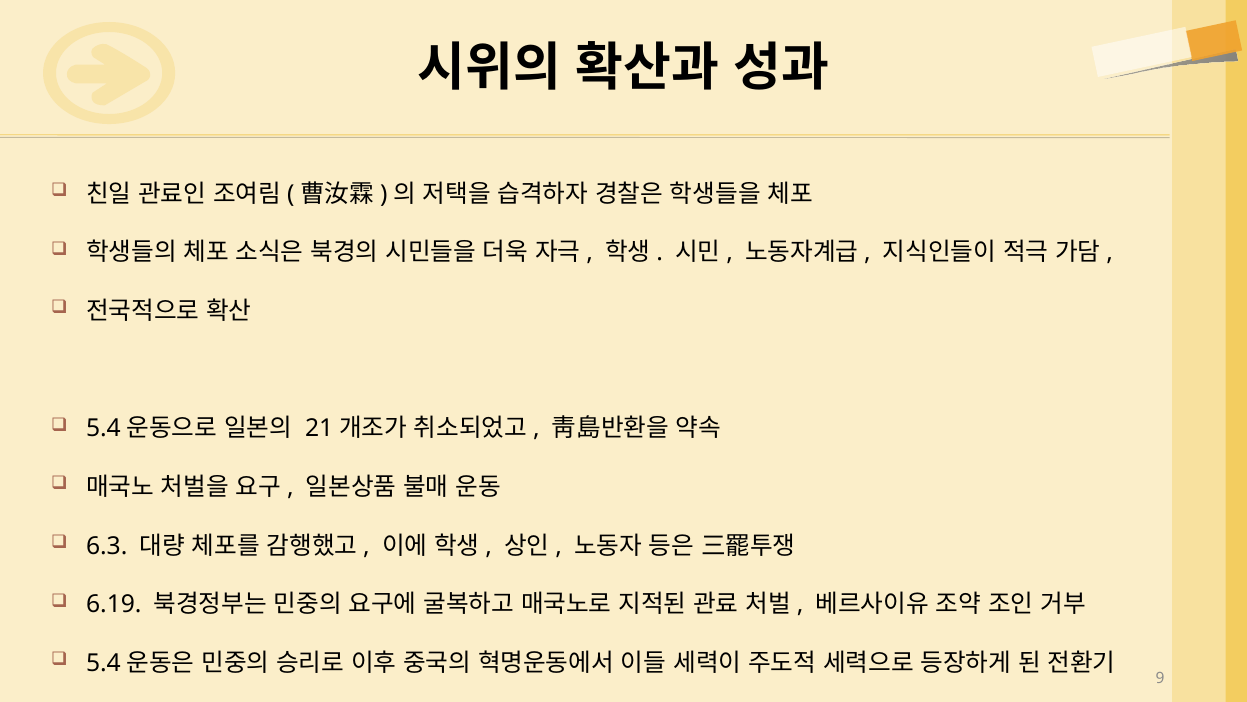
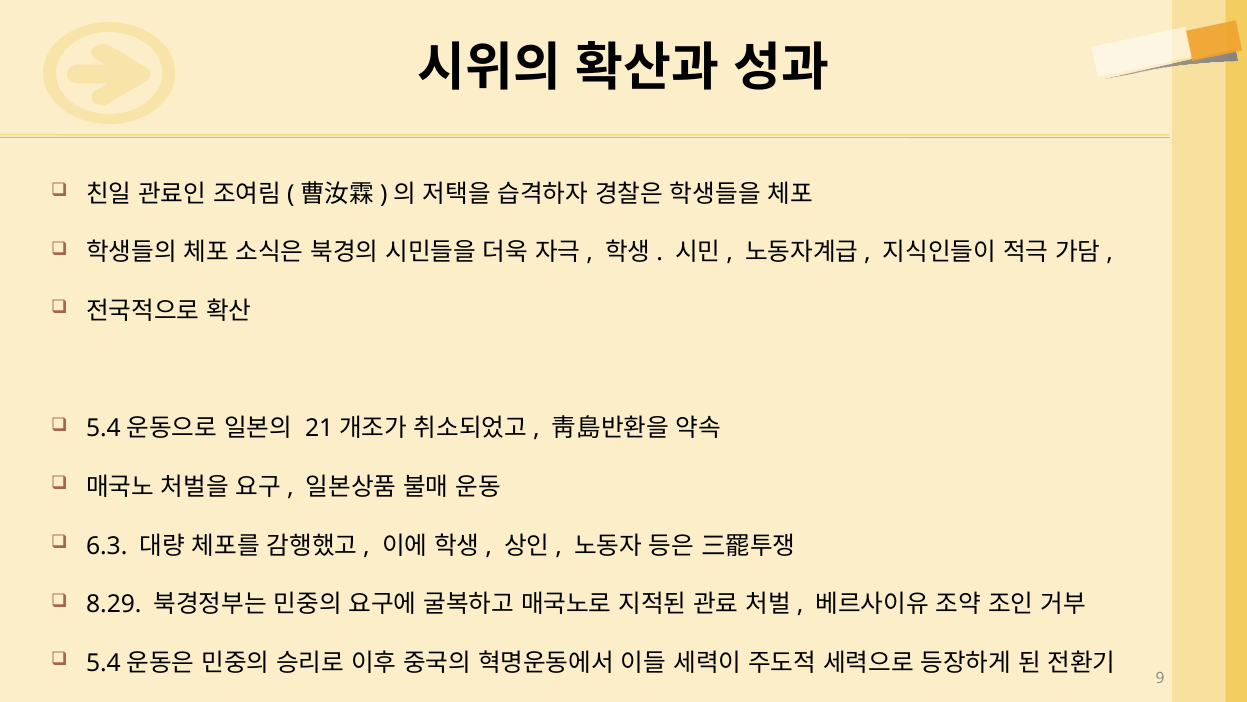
6.19: 6.19 -> 8.29
